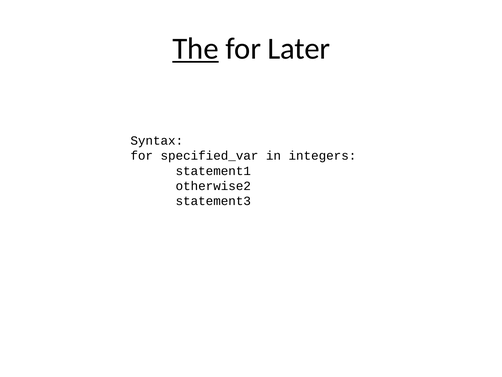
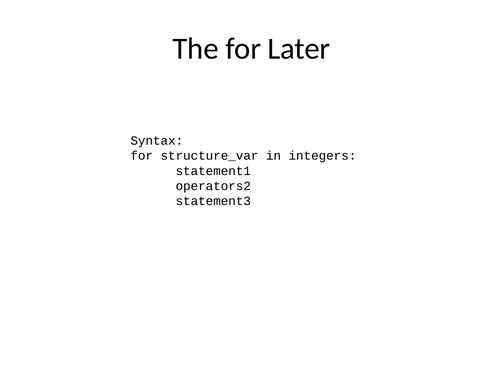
The underline: present -> none
specified_var: specified_var -> structure_var
otherwise2: otherwise2 -> operators2
